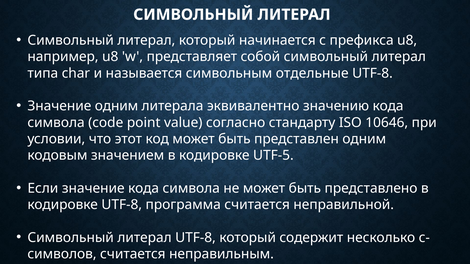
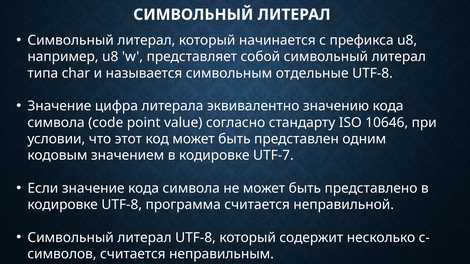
Значение одним: одним -> цифра
UTF-5: UTF-5 -> UTF-7
